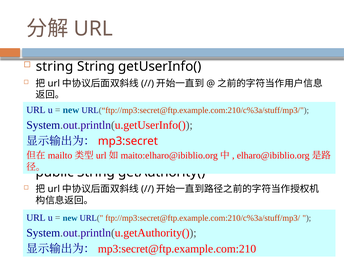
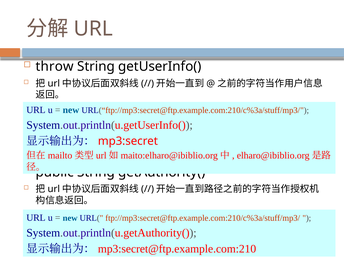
string at (55, 67): string -> throw
